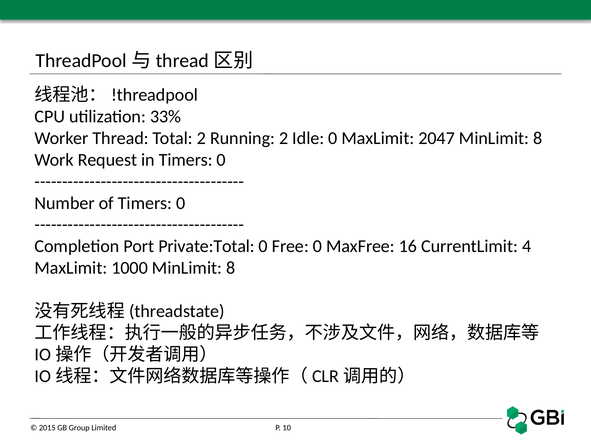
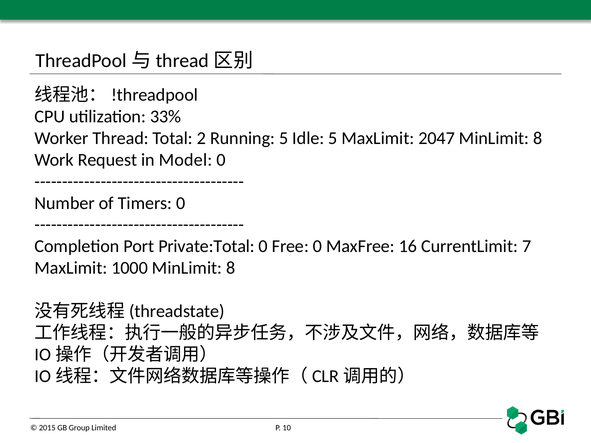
Running 2: 2 -> 5
Idle 0: 0 -> 5
in Timers: Timers -> Model
4: 4 -> 7
